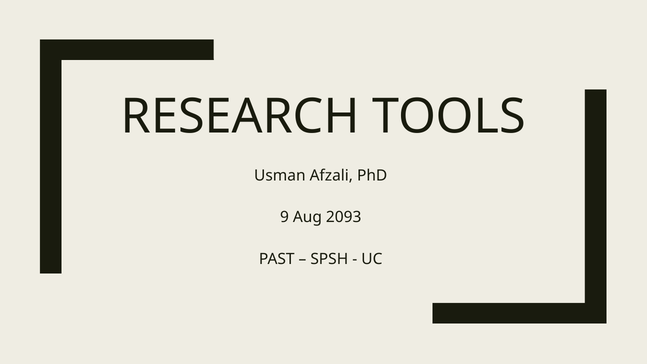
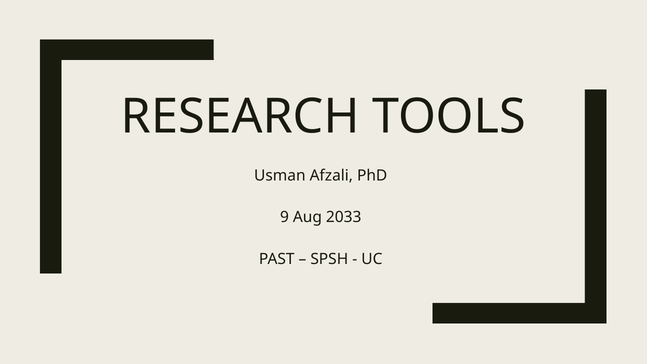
2093: 2093 -> 2033
